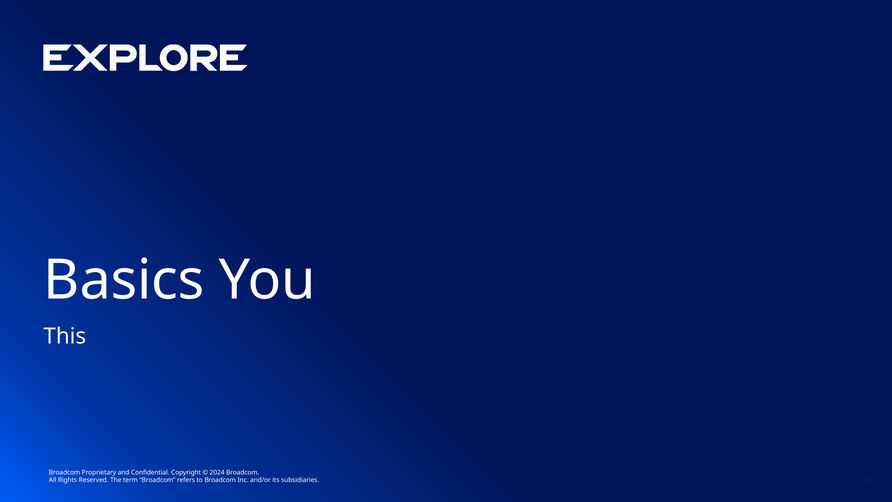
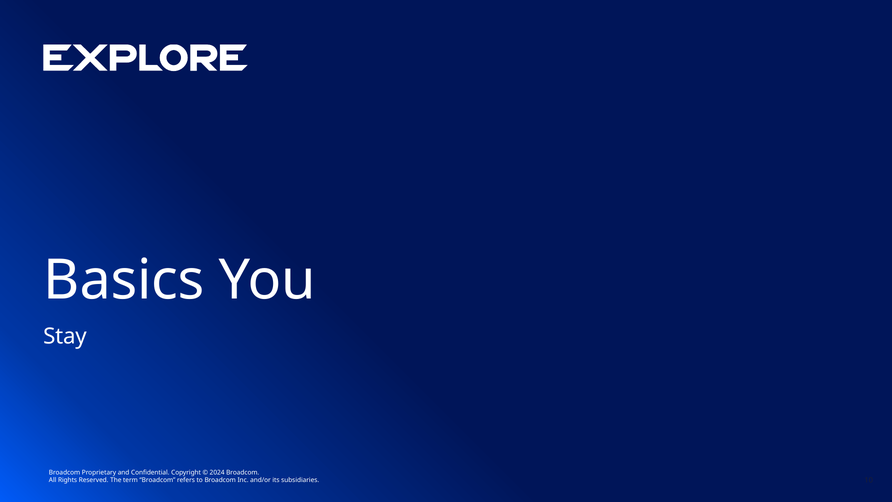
This: This -> Stay
